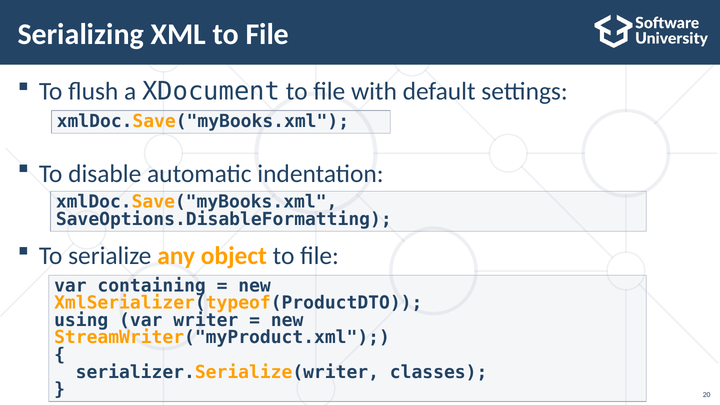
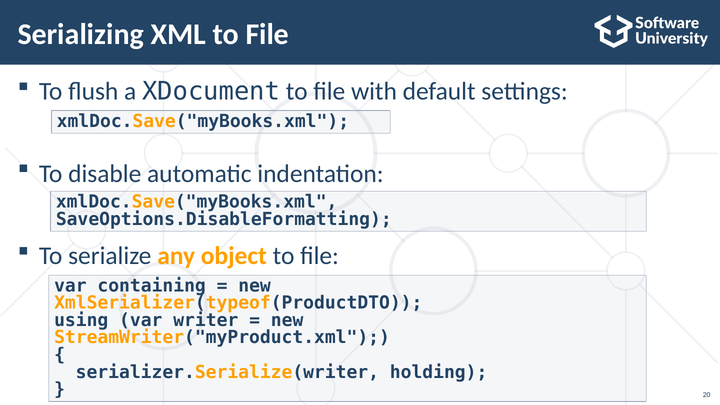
classes: classes -> holding
